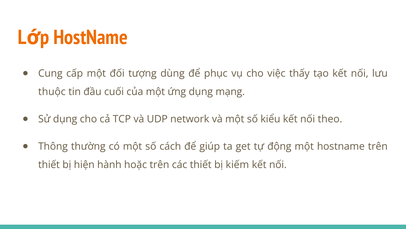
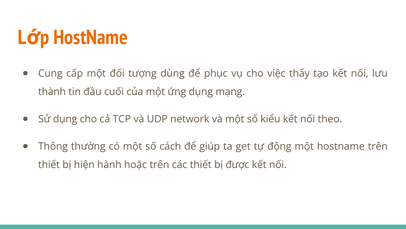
thuộc: thuộc -> thành
kiếm: kiếm -> được
